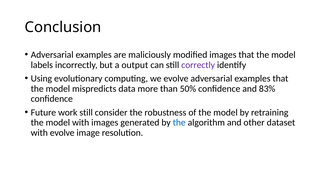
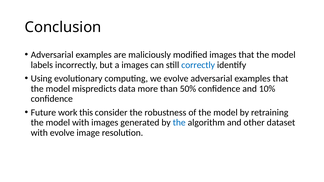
a output: output -> images
correctly colour: purple -> blue
83%: 83% -> 10%
work still: still -> this
